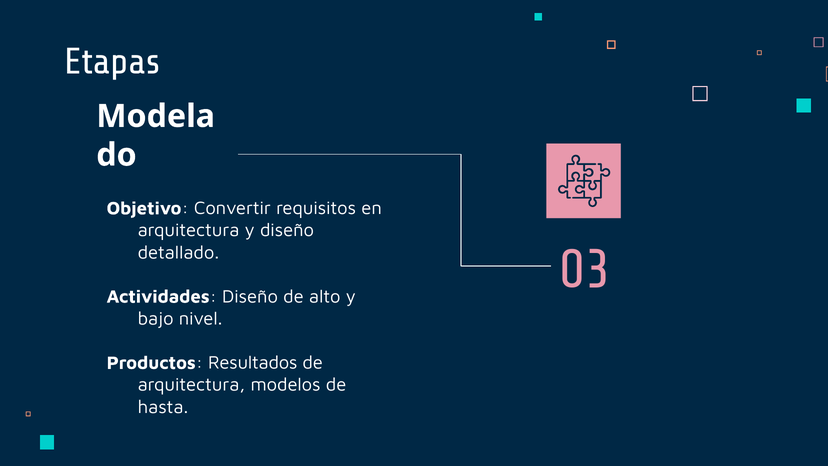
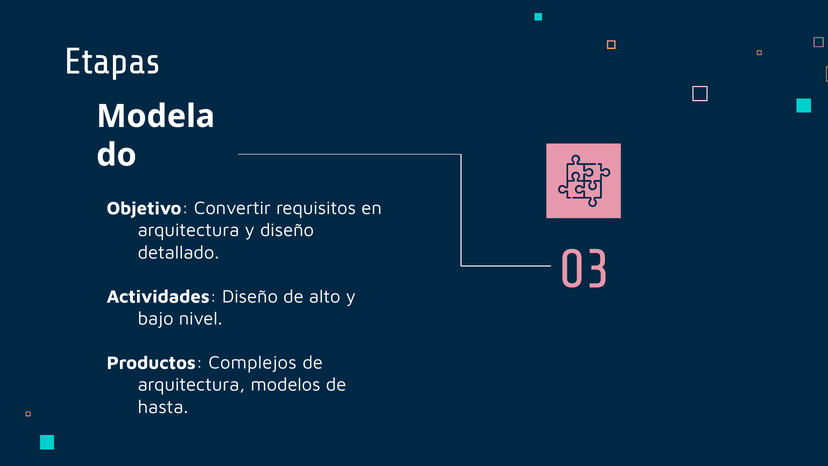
Resultados: Resultados -> Complejos
